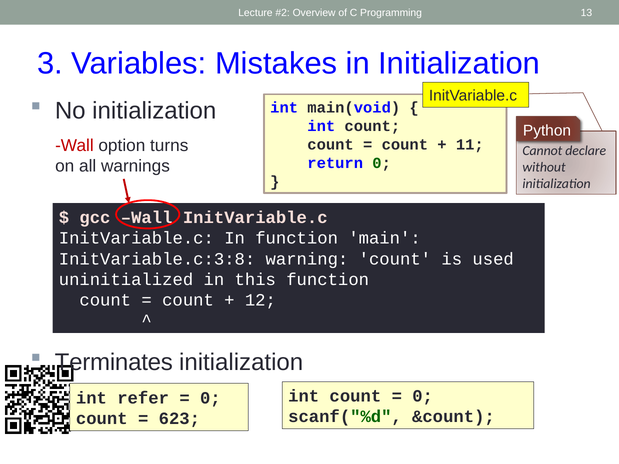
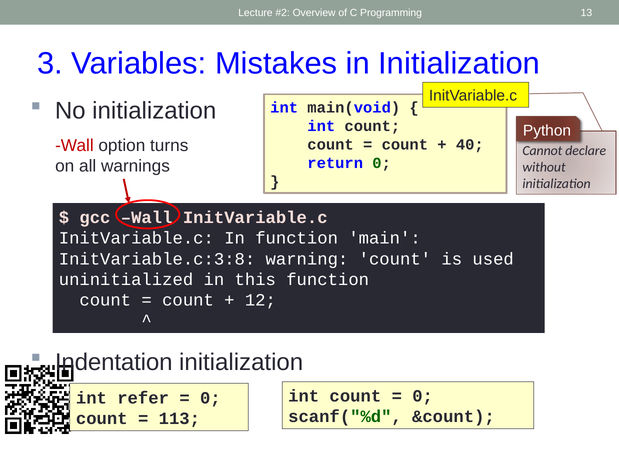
11: 11 -> 40
Terminates: Terminates -> Indentation
623: 623 -> 113
